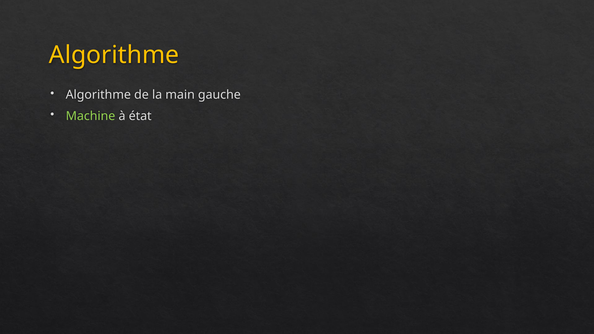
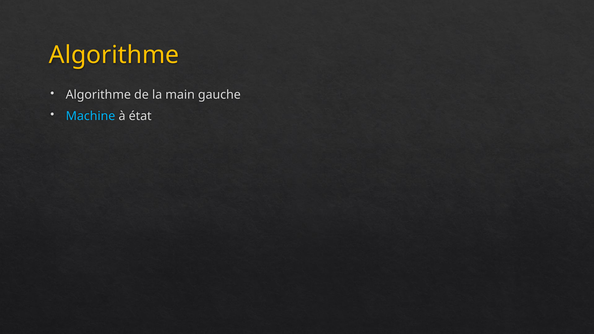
Machine colour: light green -> light blue
